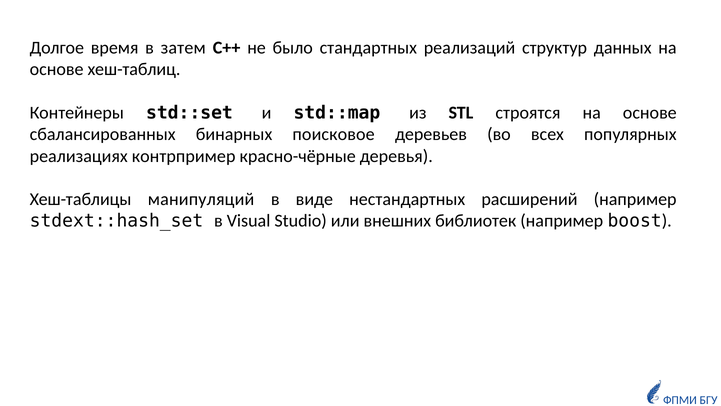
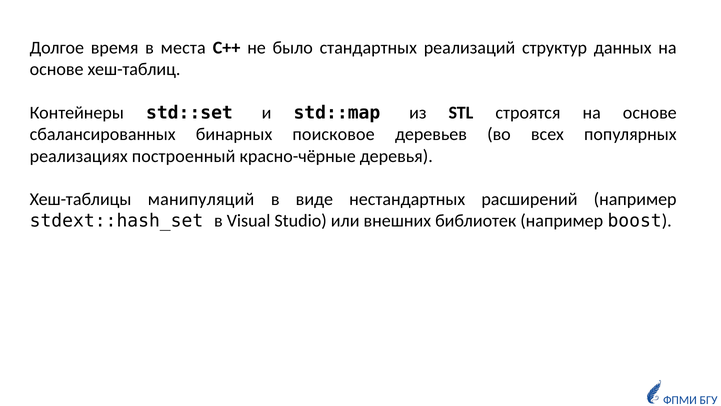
затем: затем -> места
контрпример: контрпример -> построенный
